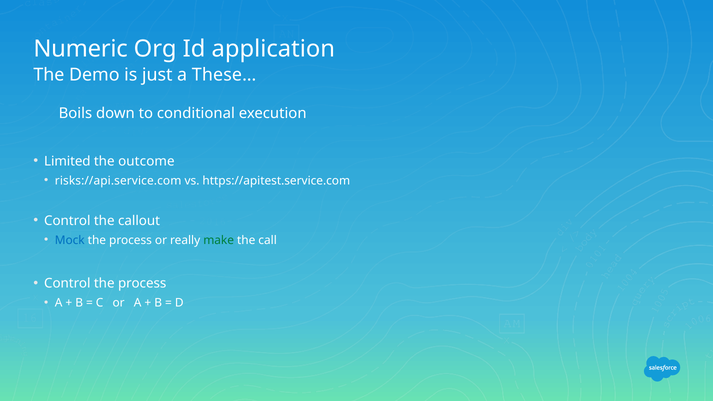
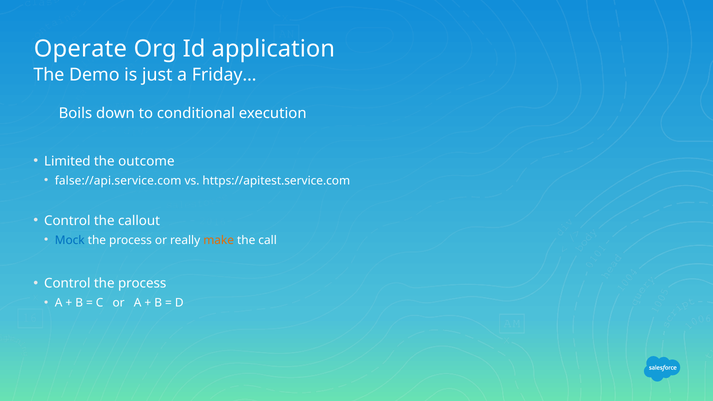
Numeric: Numeric -> Operate
These…: These… -> Friday…
risks://api.service.com: risks://api.service.com -> false://api.service.com
make colour: green -> orange
